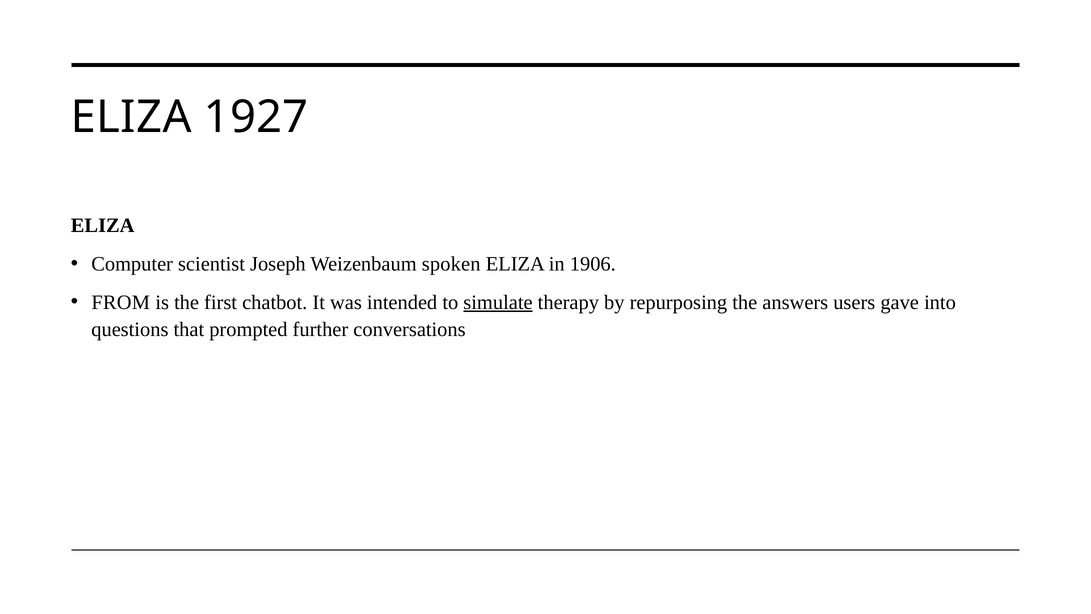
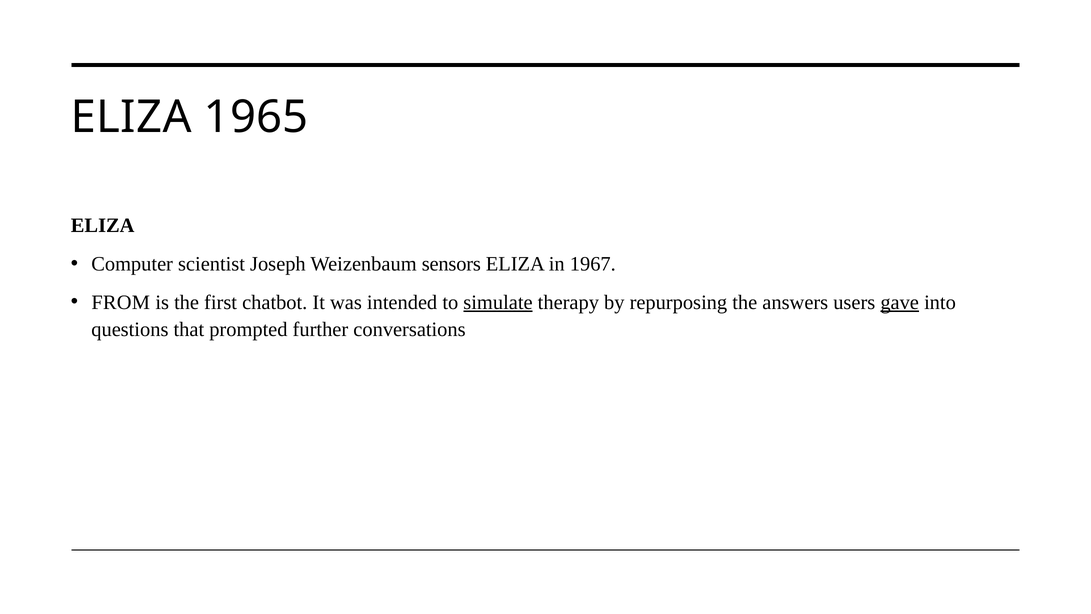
1927: 1927 -> 1965
spoken: spoken -> sensors
1906: 1906 -> 1967
gave underline: none -> present
